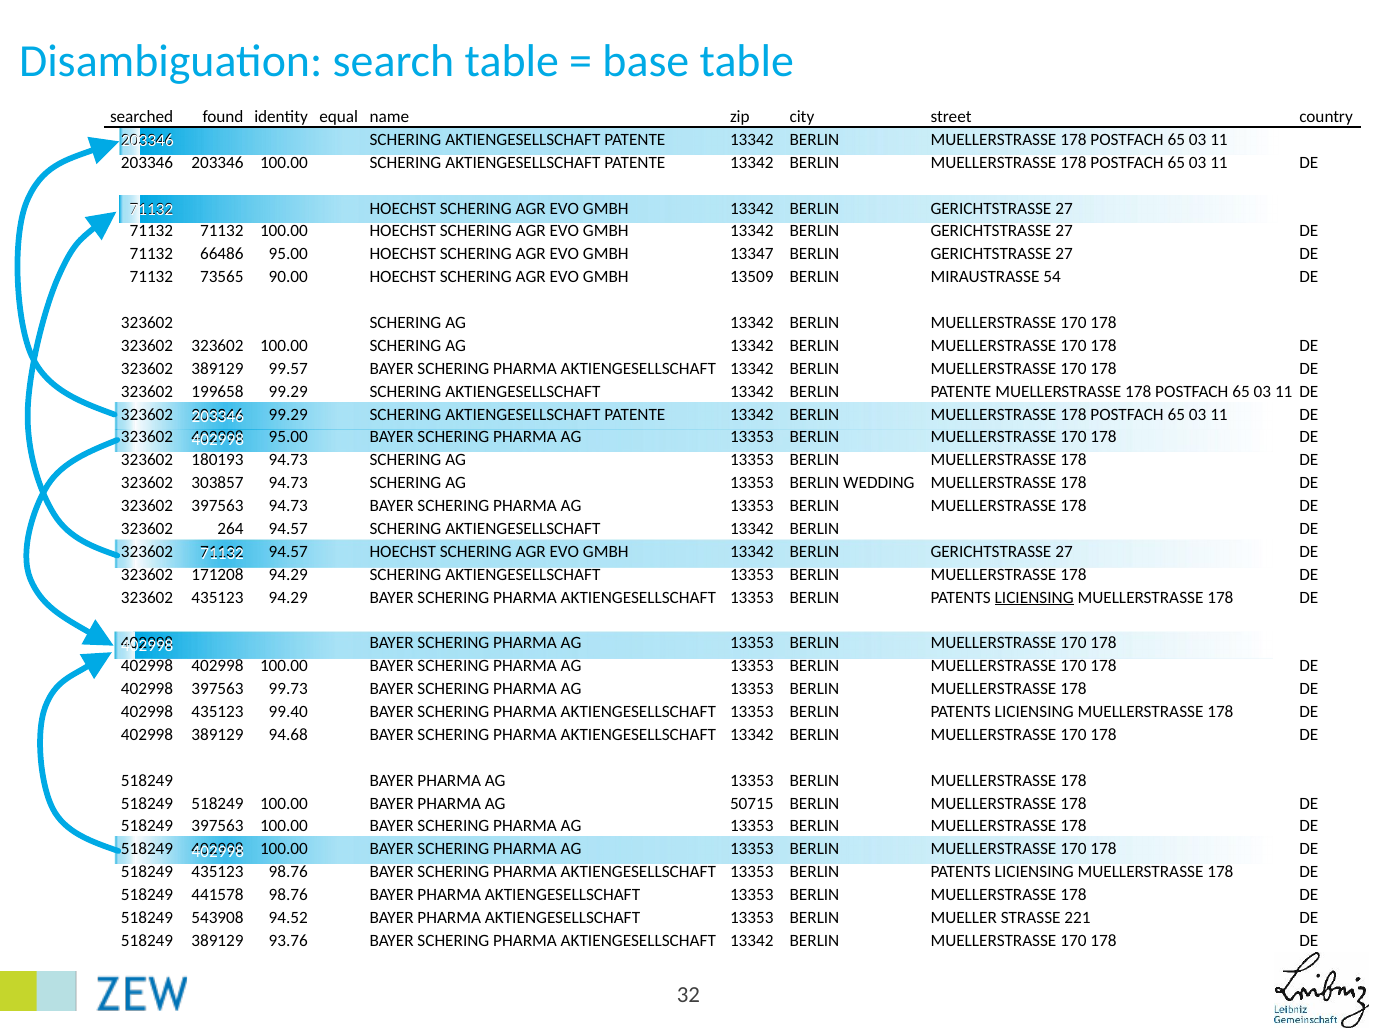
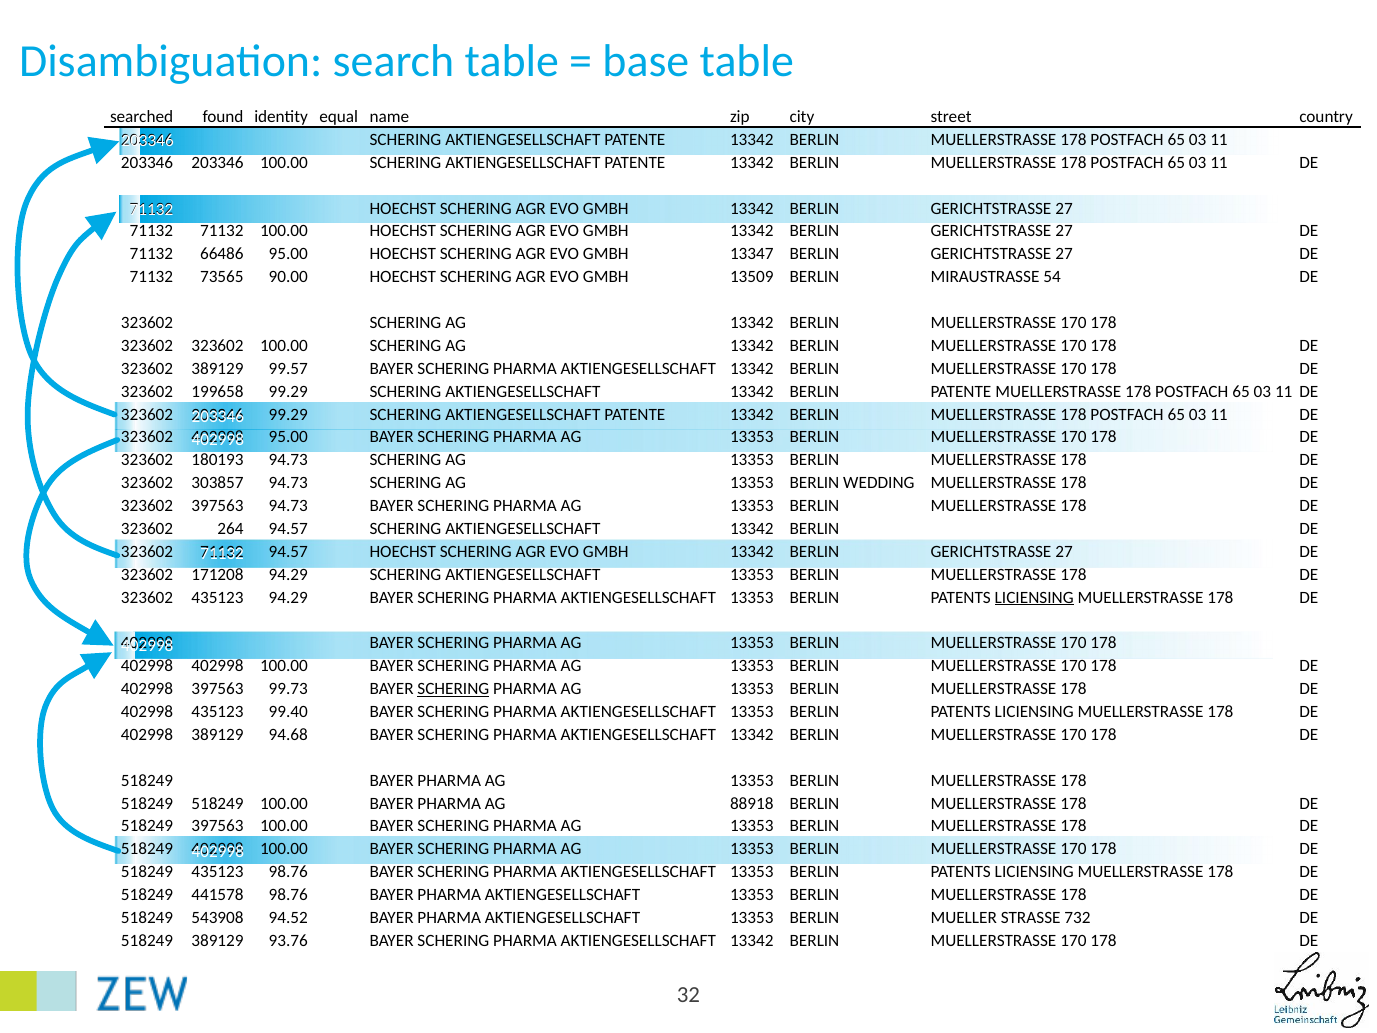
SCHERING at (453, 689) underline: none -> present
50715: 50715 -> 88918
221: 221 -> 732
